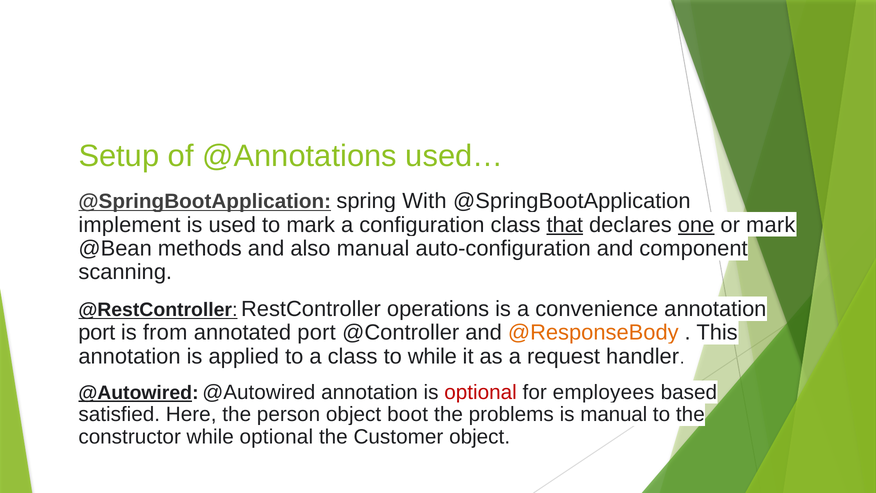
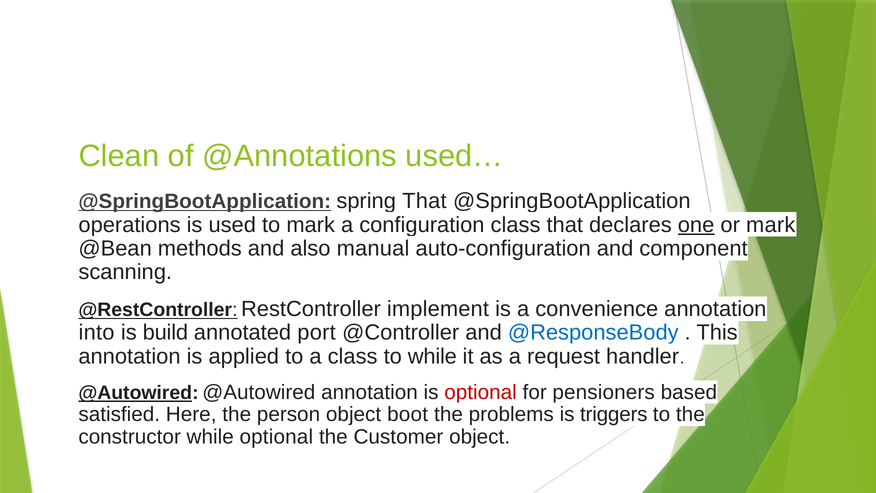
Setup: Setup -> Clean
spring With: With -> That
implement: implement -> operations
that at (565, 225) underline: present -> none
operations: operations -> implement
port at (97, 332): port -> into
from: from -> build
@ResponseBody colour: orange -> blue
employees: employees -> pensioners
is manual: manual -> triggers
